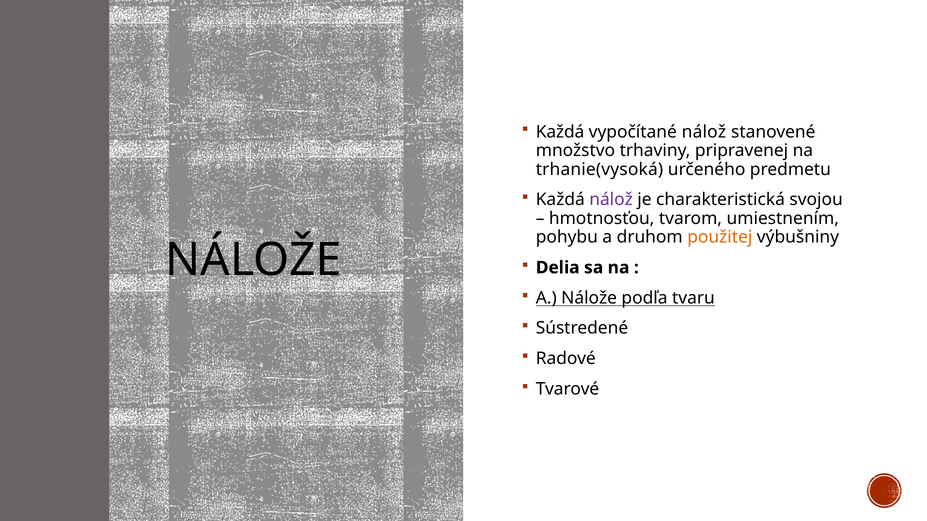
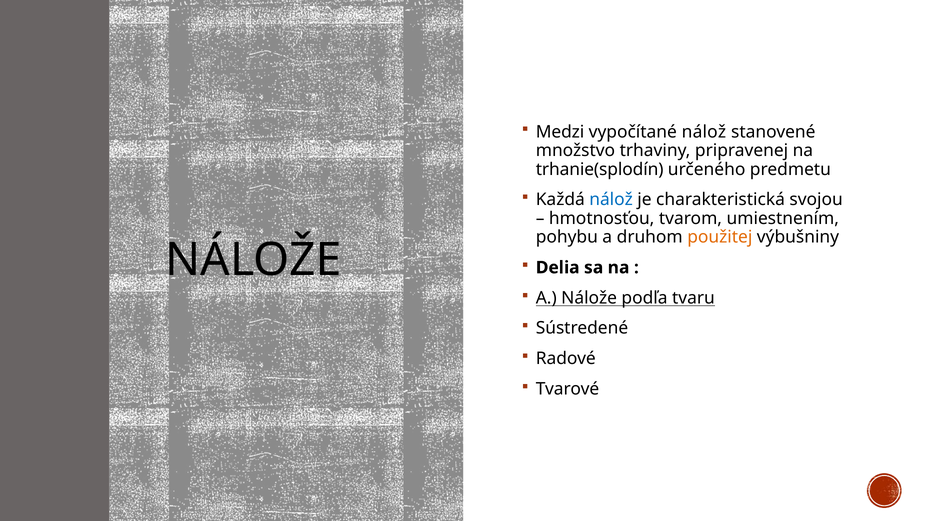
Každá at (560, 132): Každá -> Medzi
trhanie(vysoká: trhanie(vysoká -> trhanie(splodín
nálož at (611, 200) colour: purple -> blue
